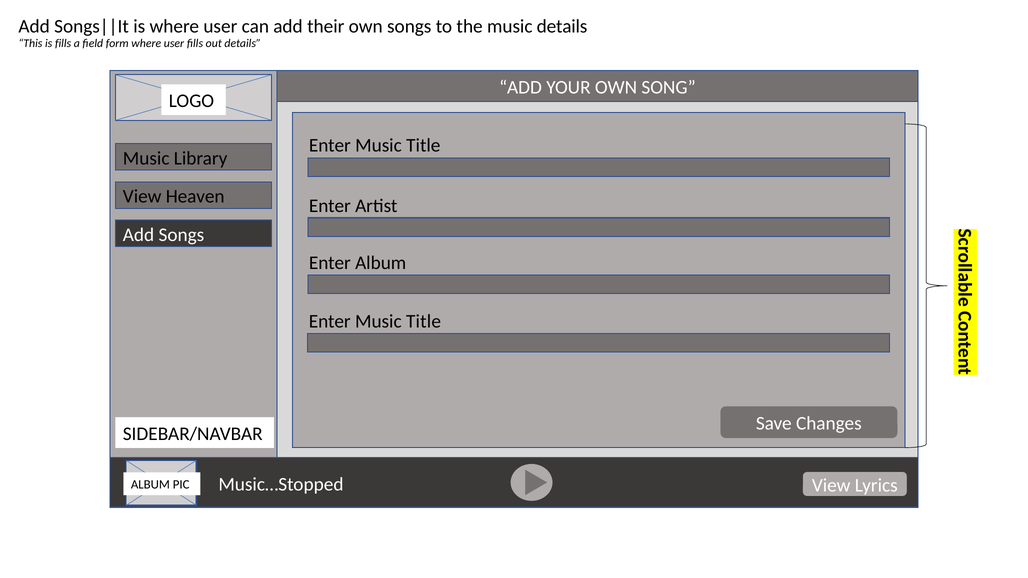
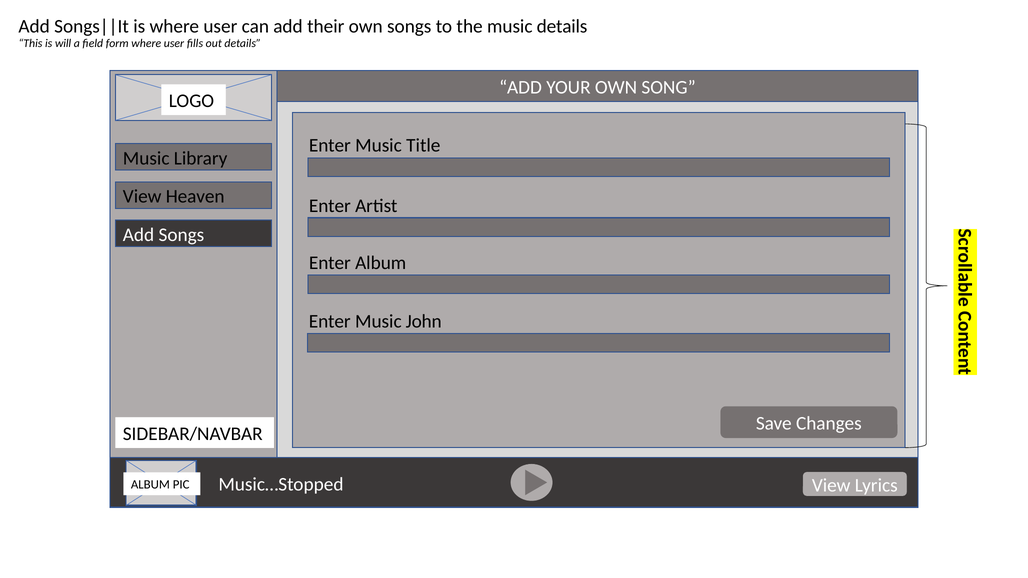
is fills: fills -> will
Title at (423, 322): Title -> John
